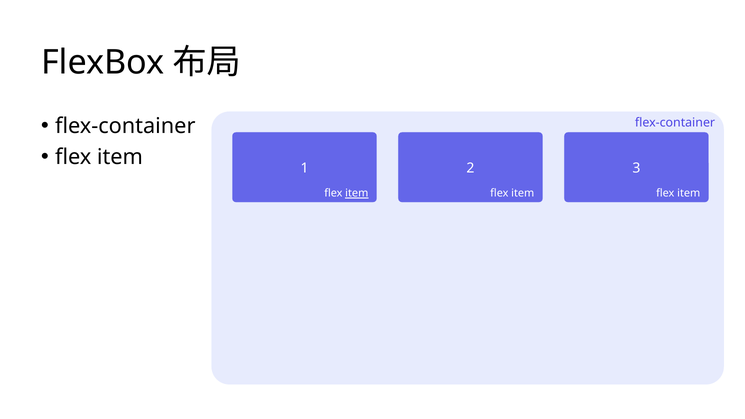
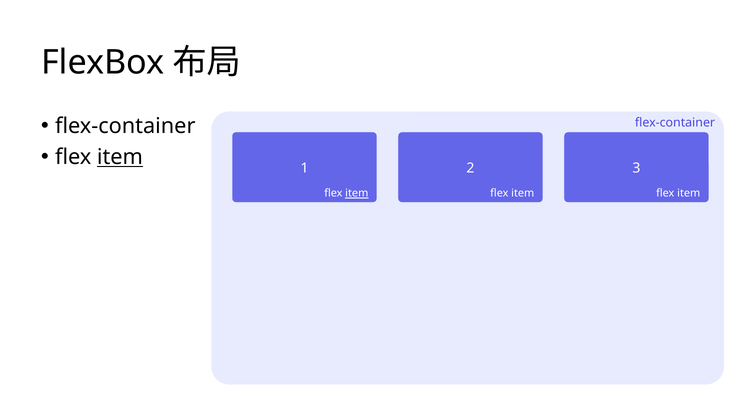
item at (120, 157) underline: none -> present
